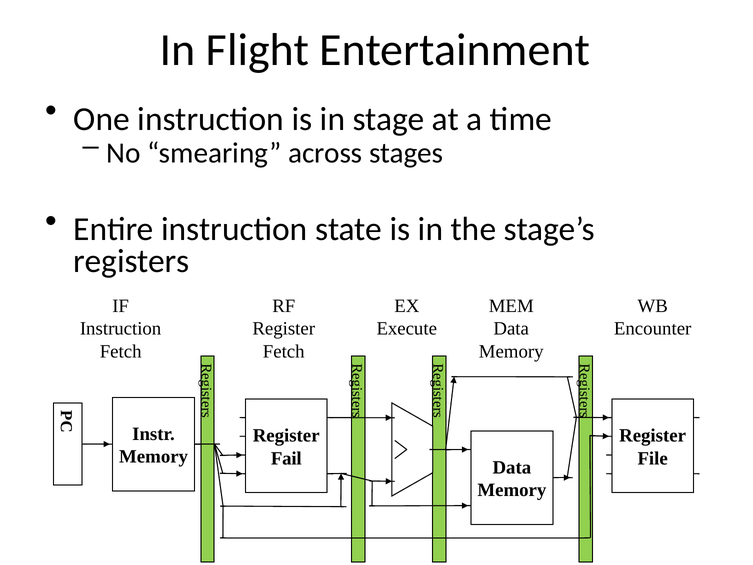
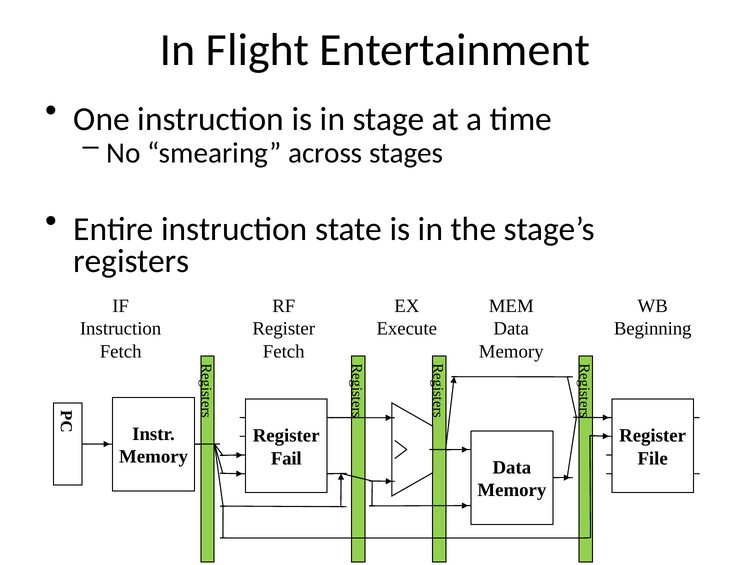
Encounter: Encounter -> Beginning
